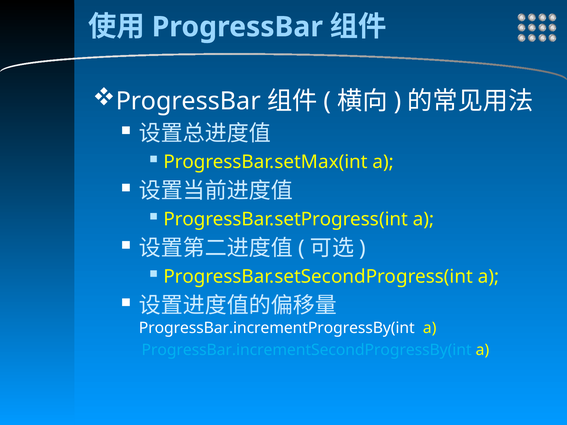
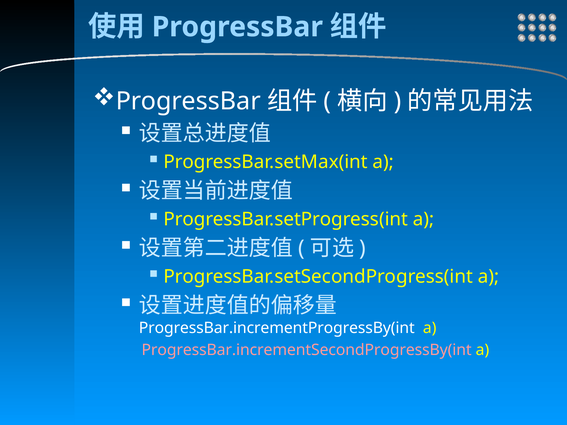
ProgressBar.incrementSecondProgressBy(int colour: light blue -> pink
